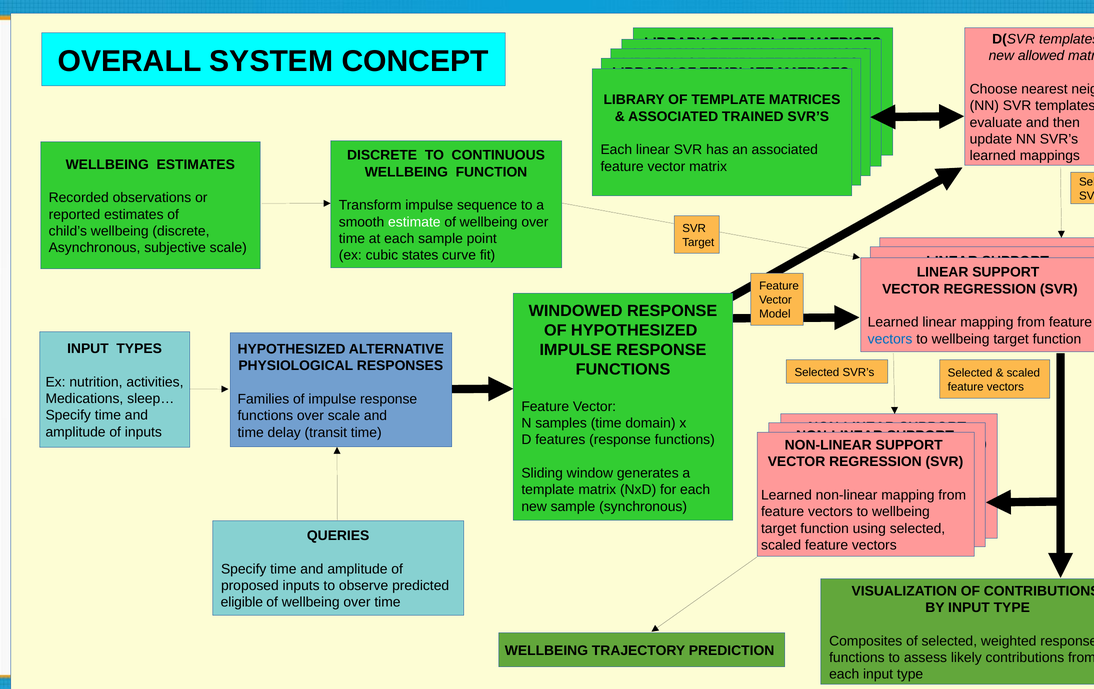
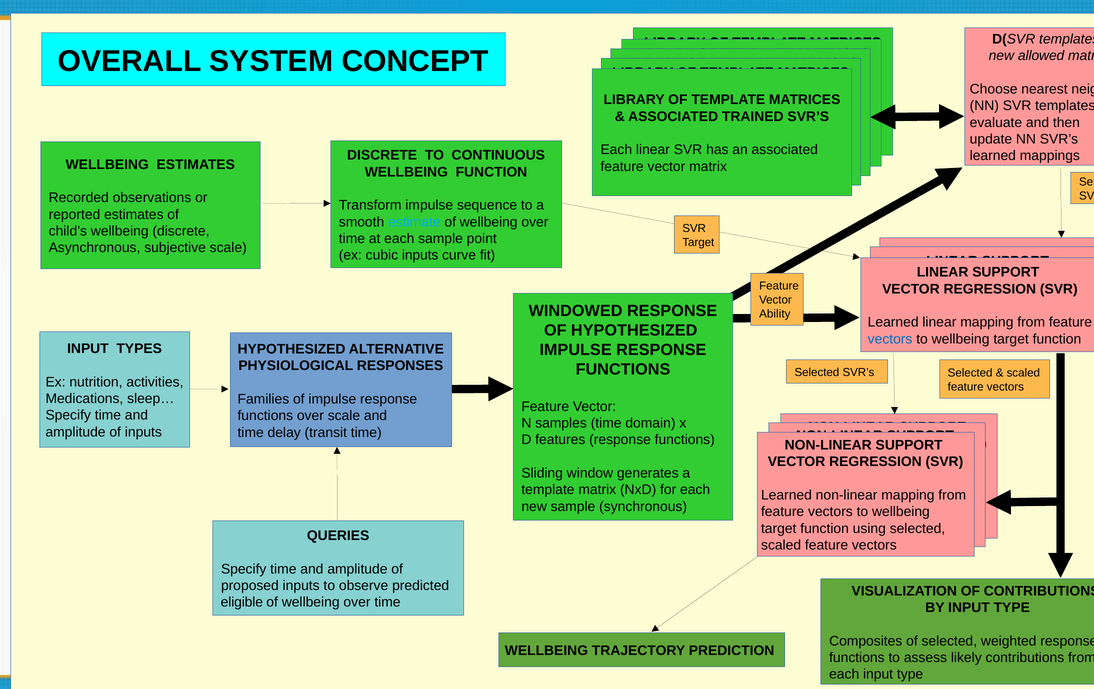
estimate at (414, 222) colour: white -> light blue
cubic states: states -> inputs
Model: Model -> Ability
